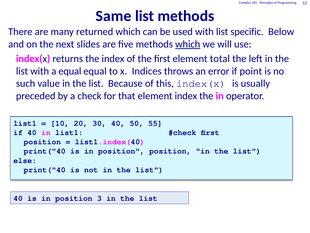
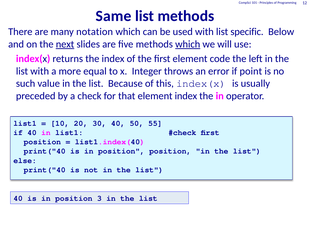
returned: returned -> notation
next underline: none -> present
total: total -> code
a equal: equal -> more
Indices: Indices -> Integer
